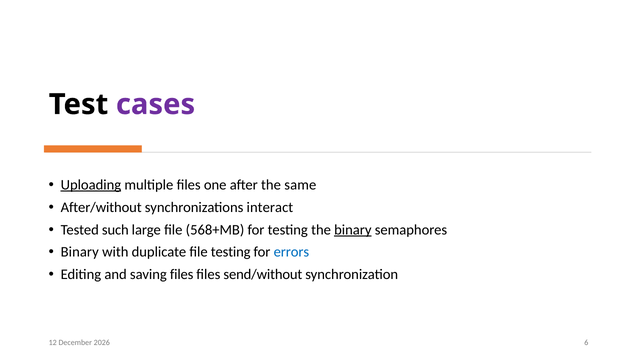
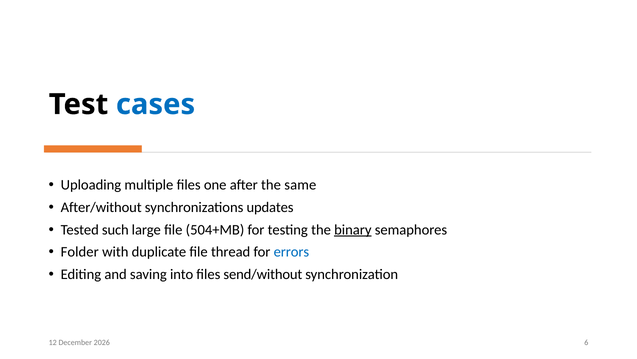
cases colour: purple -> blue
Uploading underline: present -> none
interact: interact -> updates
568+MB: 568+MB -> 504+MB
Binary at (80, 252): Binary -> Folder
file testing: testing -> thread
saving files: files -> into
